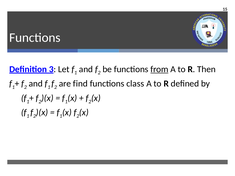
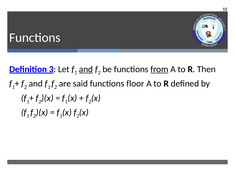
and at (86, 69) underline: none -> present
find: find -> said
class: class -> floor
